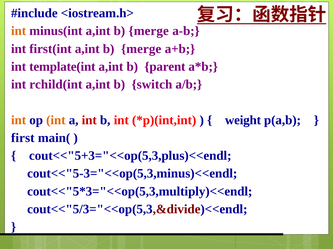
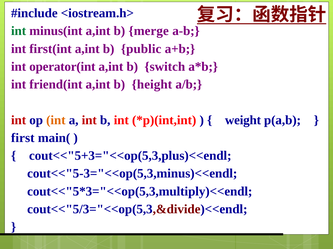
int at (19, 31) colour: orange -> green
merge at (141, 49): merge -> public
template(int: template(int -> operator(int
parent: parent -> switch
rchild(int: rchild(int -> friend(int
switch: switch -> height
int at (19, 120) colour: orange -> red
